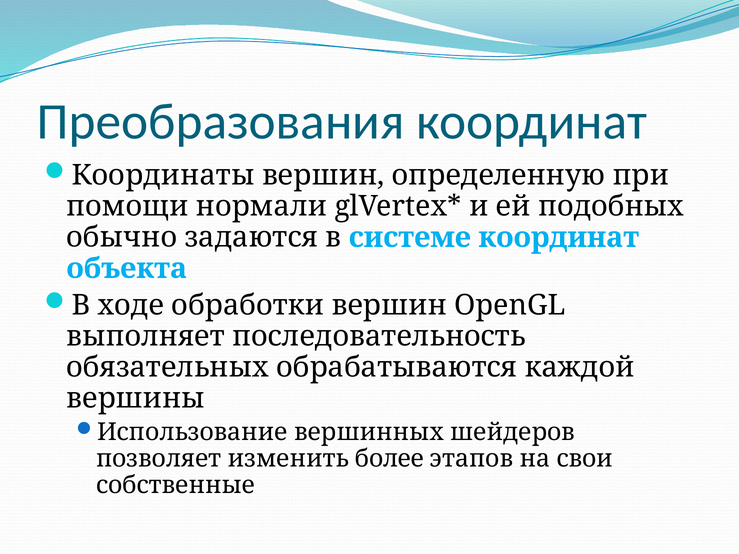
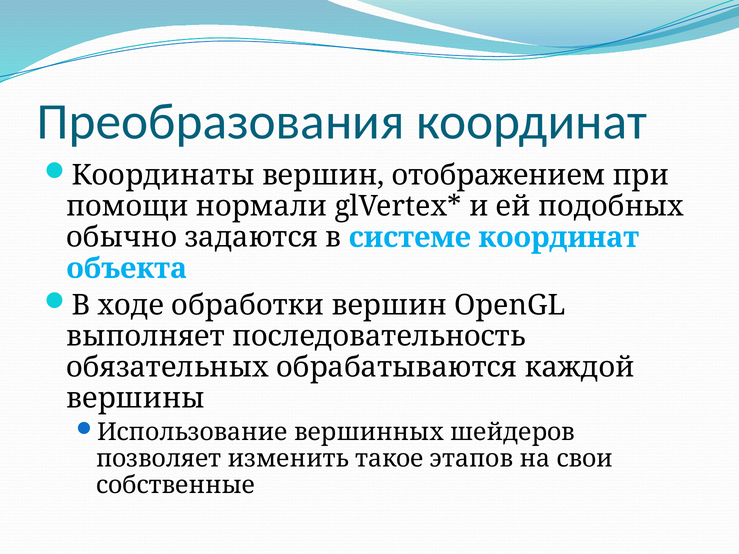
определенную: определенную -> отображением
более: более -> такое
